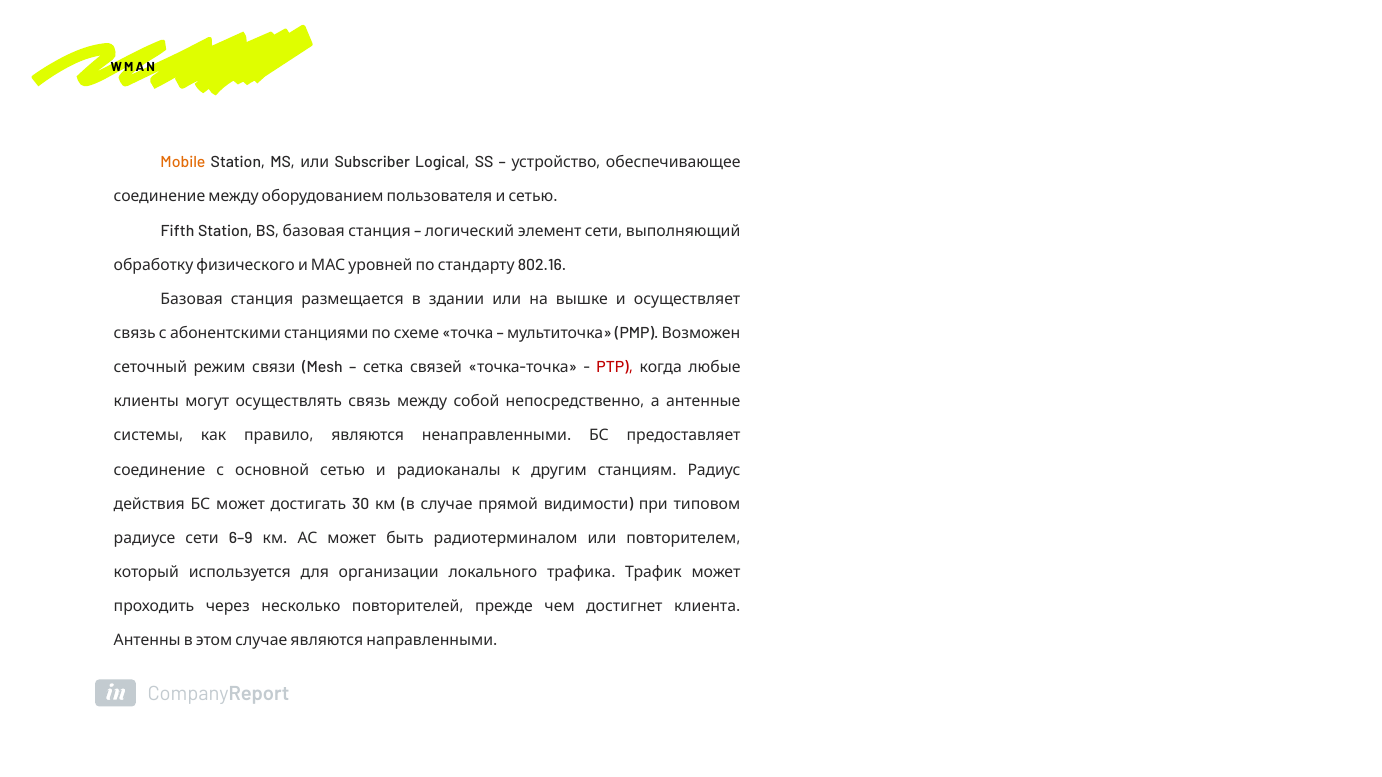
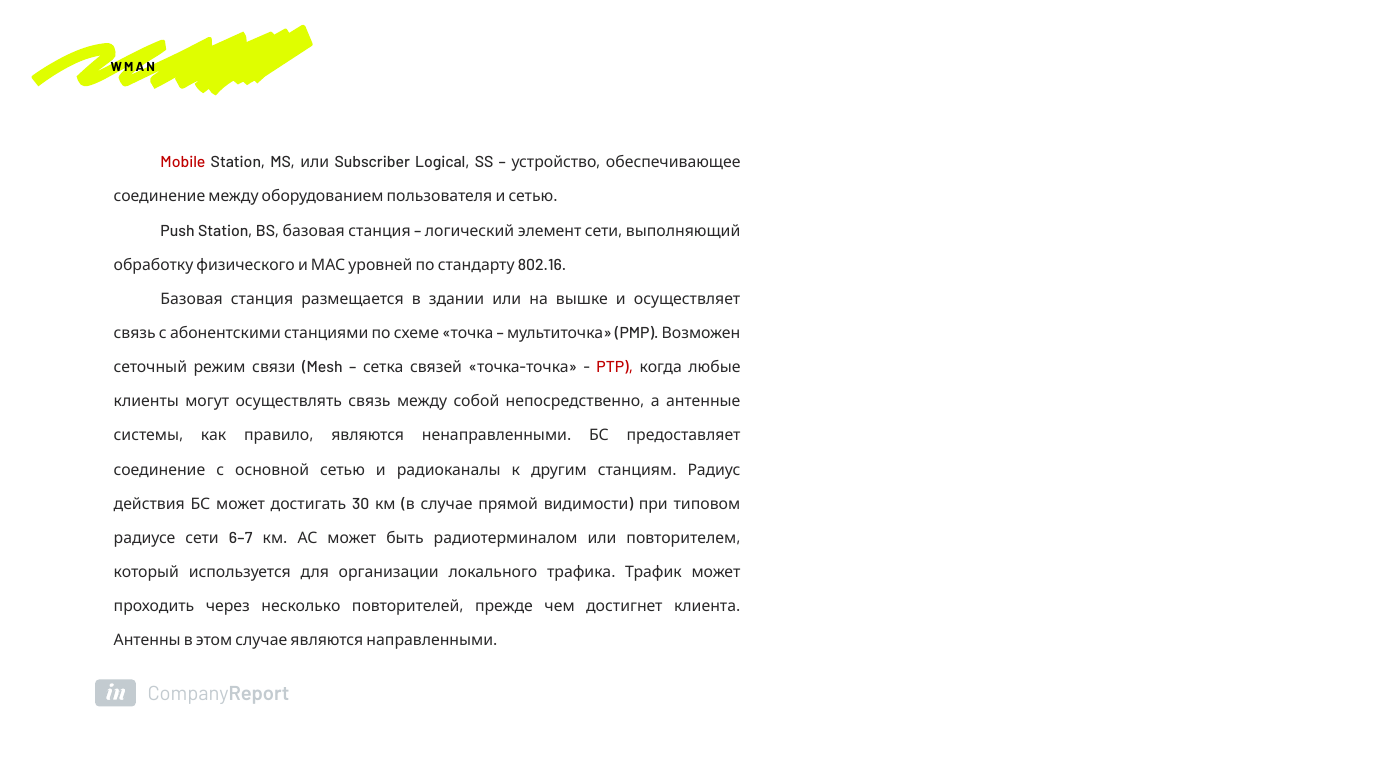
Mobile colour: orange -> red
Fifth: Fifth -> Push
6–9: 6–9 -> 6–7
